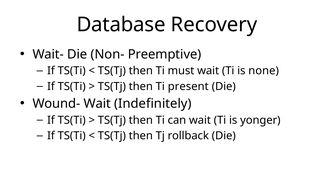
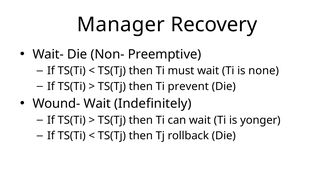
Database: Database -> Manager
present: present -> prevent
